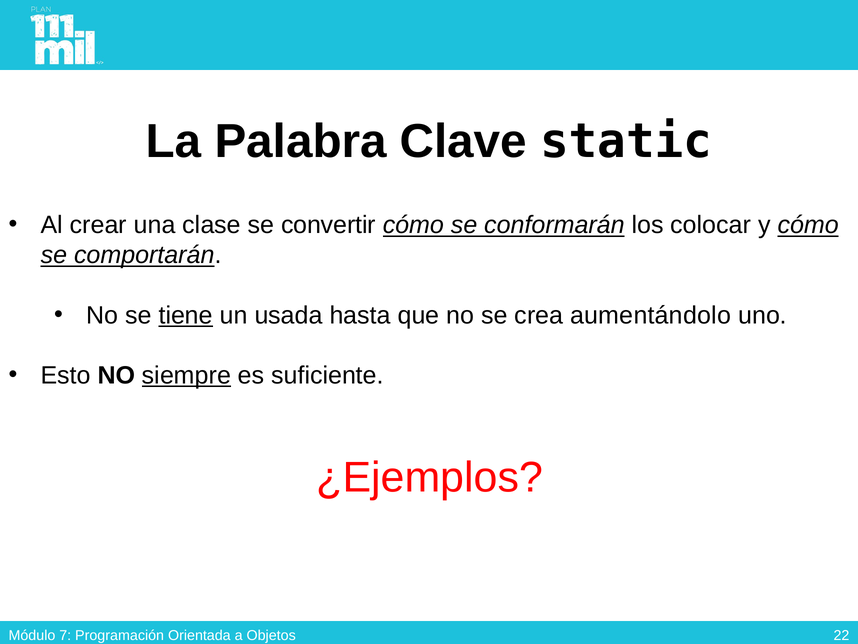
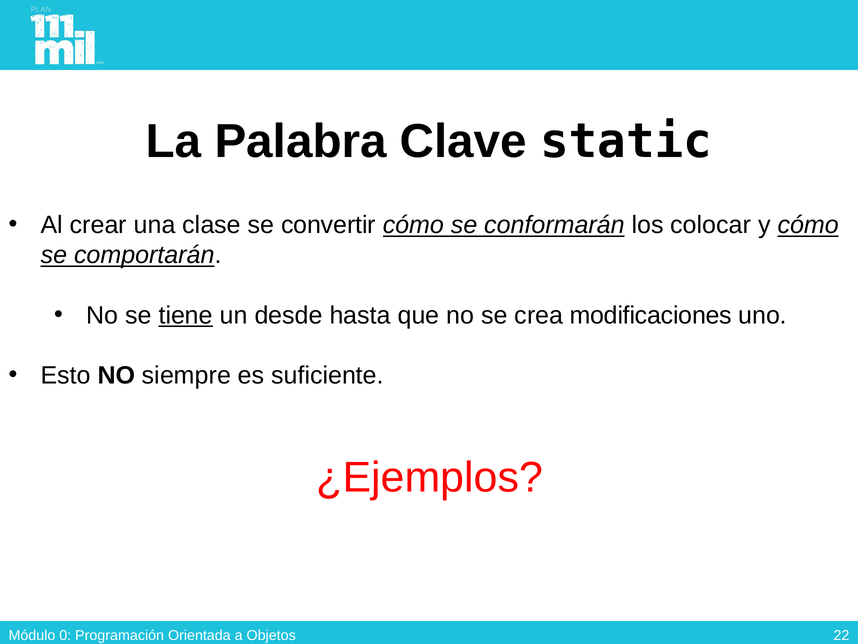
usada: usada -> desde
aumentándolo: aumentándolo -> modificaciones
siempre underline: present -> none
7: 7 -> 0
